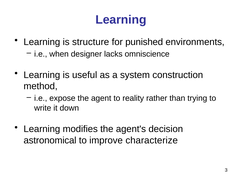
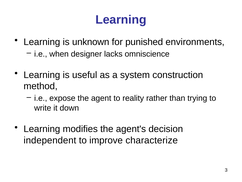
structure: structure -> unknown
astronomical: astronomical -> independent
